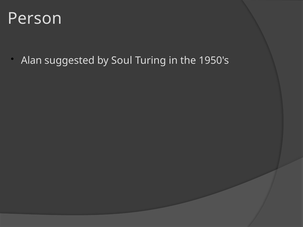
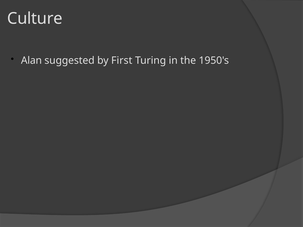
Person: Person -> Culture
Soul: Soul -> First
